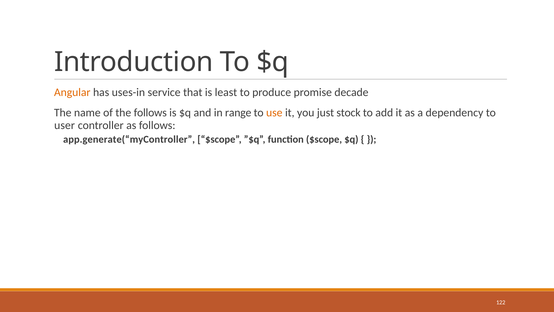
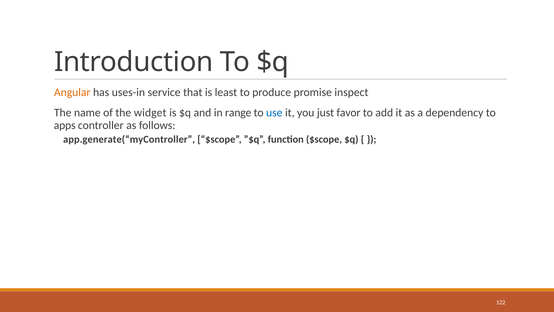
decade: decade -> inspect
the follows: follows -> widget
use colour: orange -> blue
stock: stock -> favor
user: user -> apps
